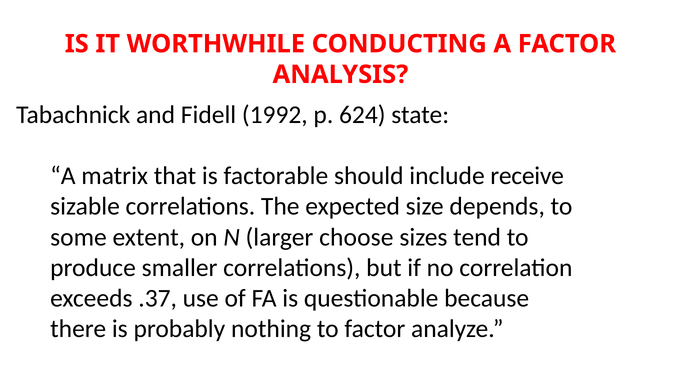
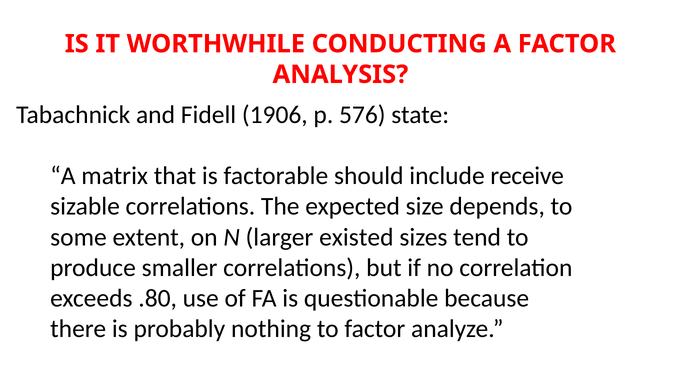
1992: 1992 -> 1906
624: 624 -> 576
choose: choose -> existed
.37: .37 -> .80
